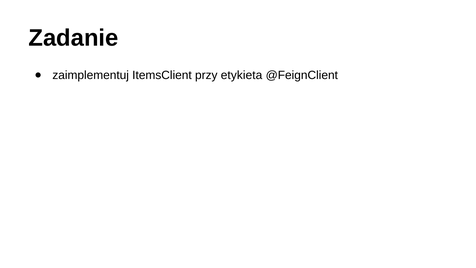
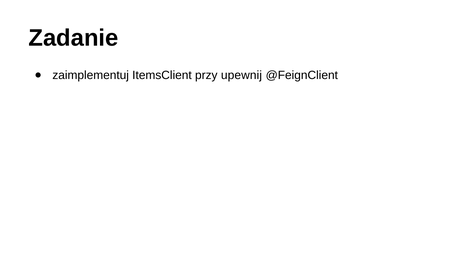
etykieta: etykieta -> upewnij
